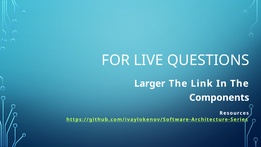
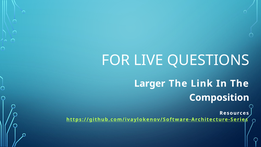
Components: Components -> Composition
